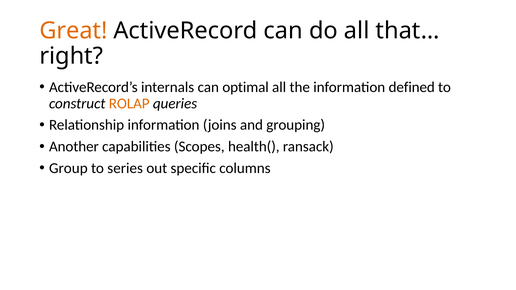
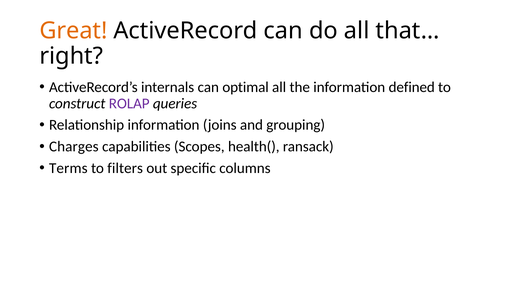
ROLAP colour: orange -> purple
Another: Another -> Charges
Group: Group -> Terms
series: series -> filters
